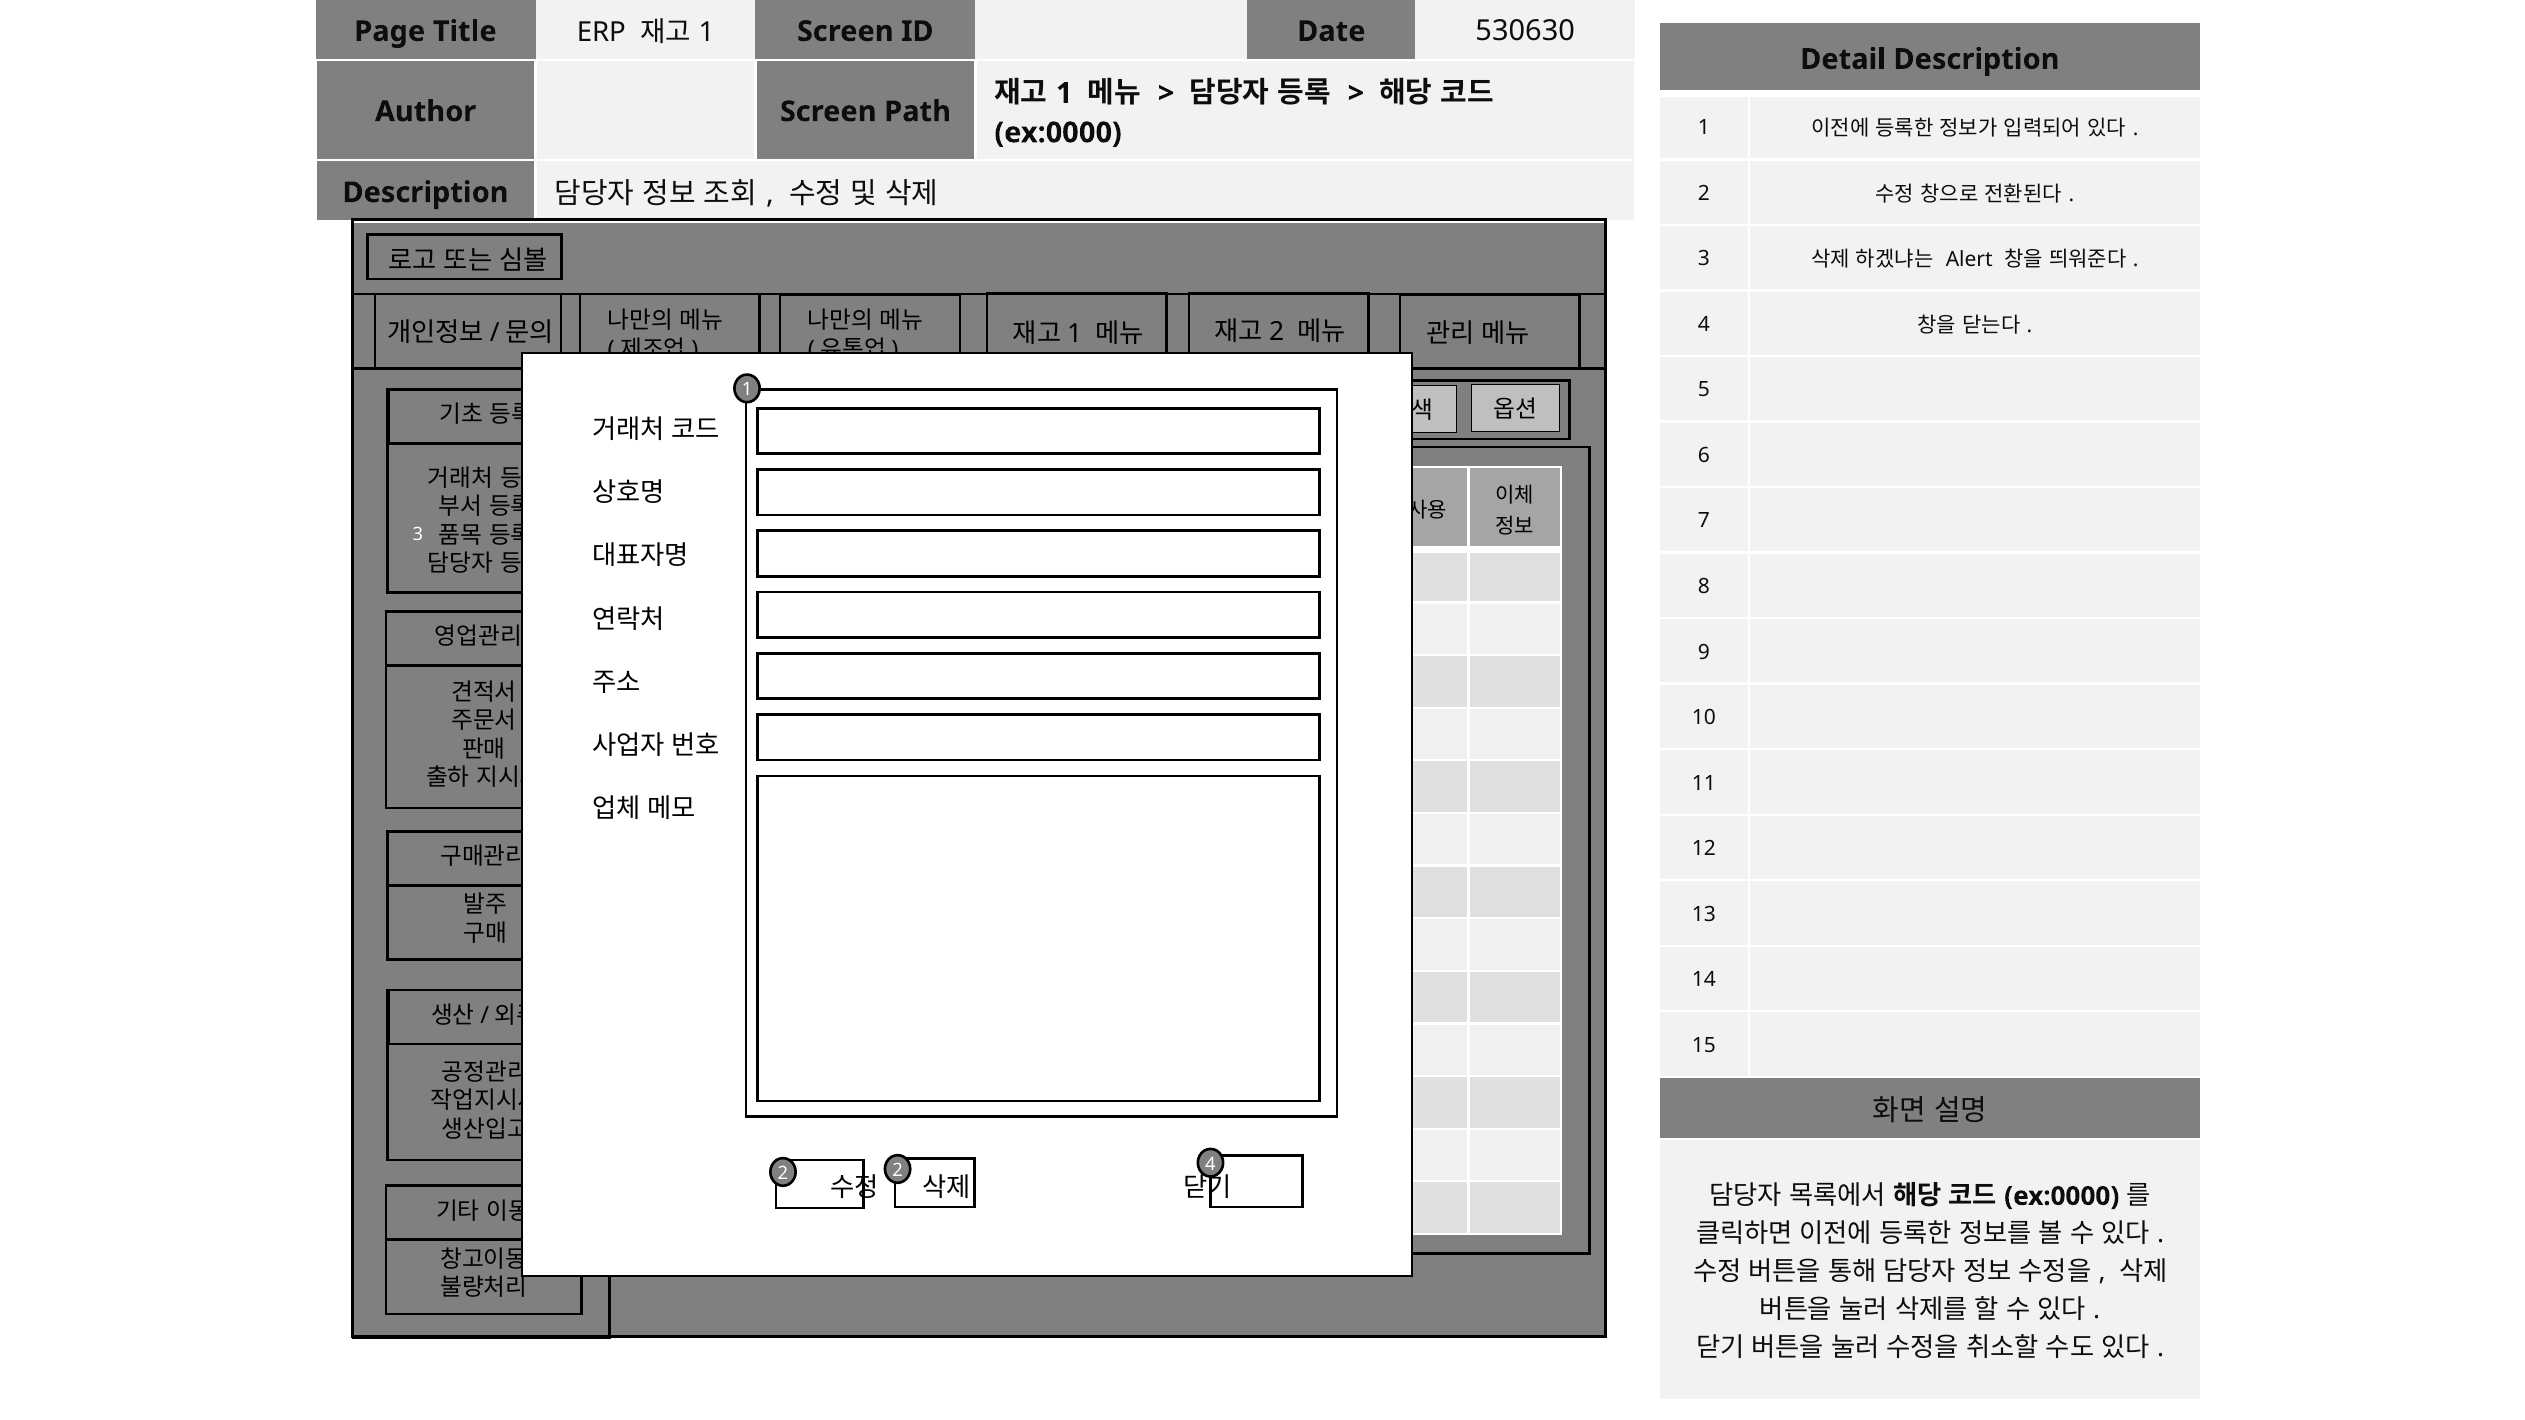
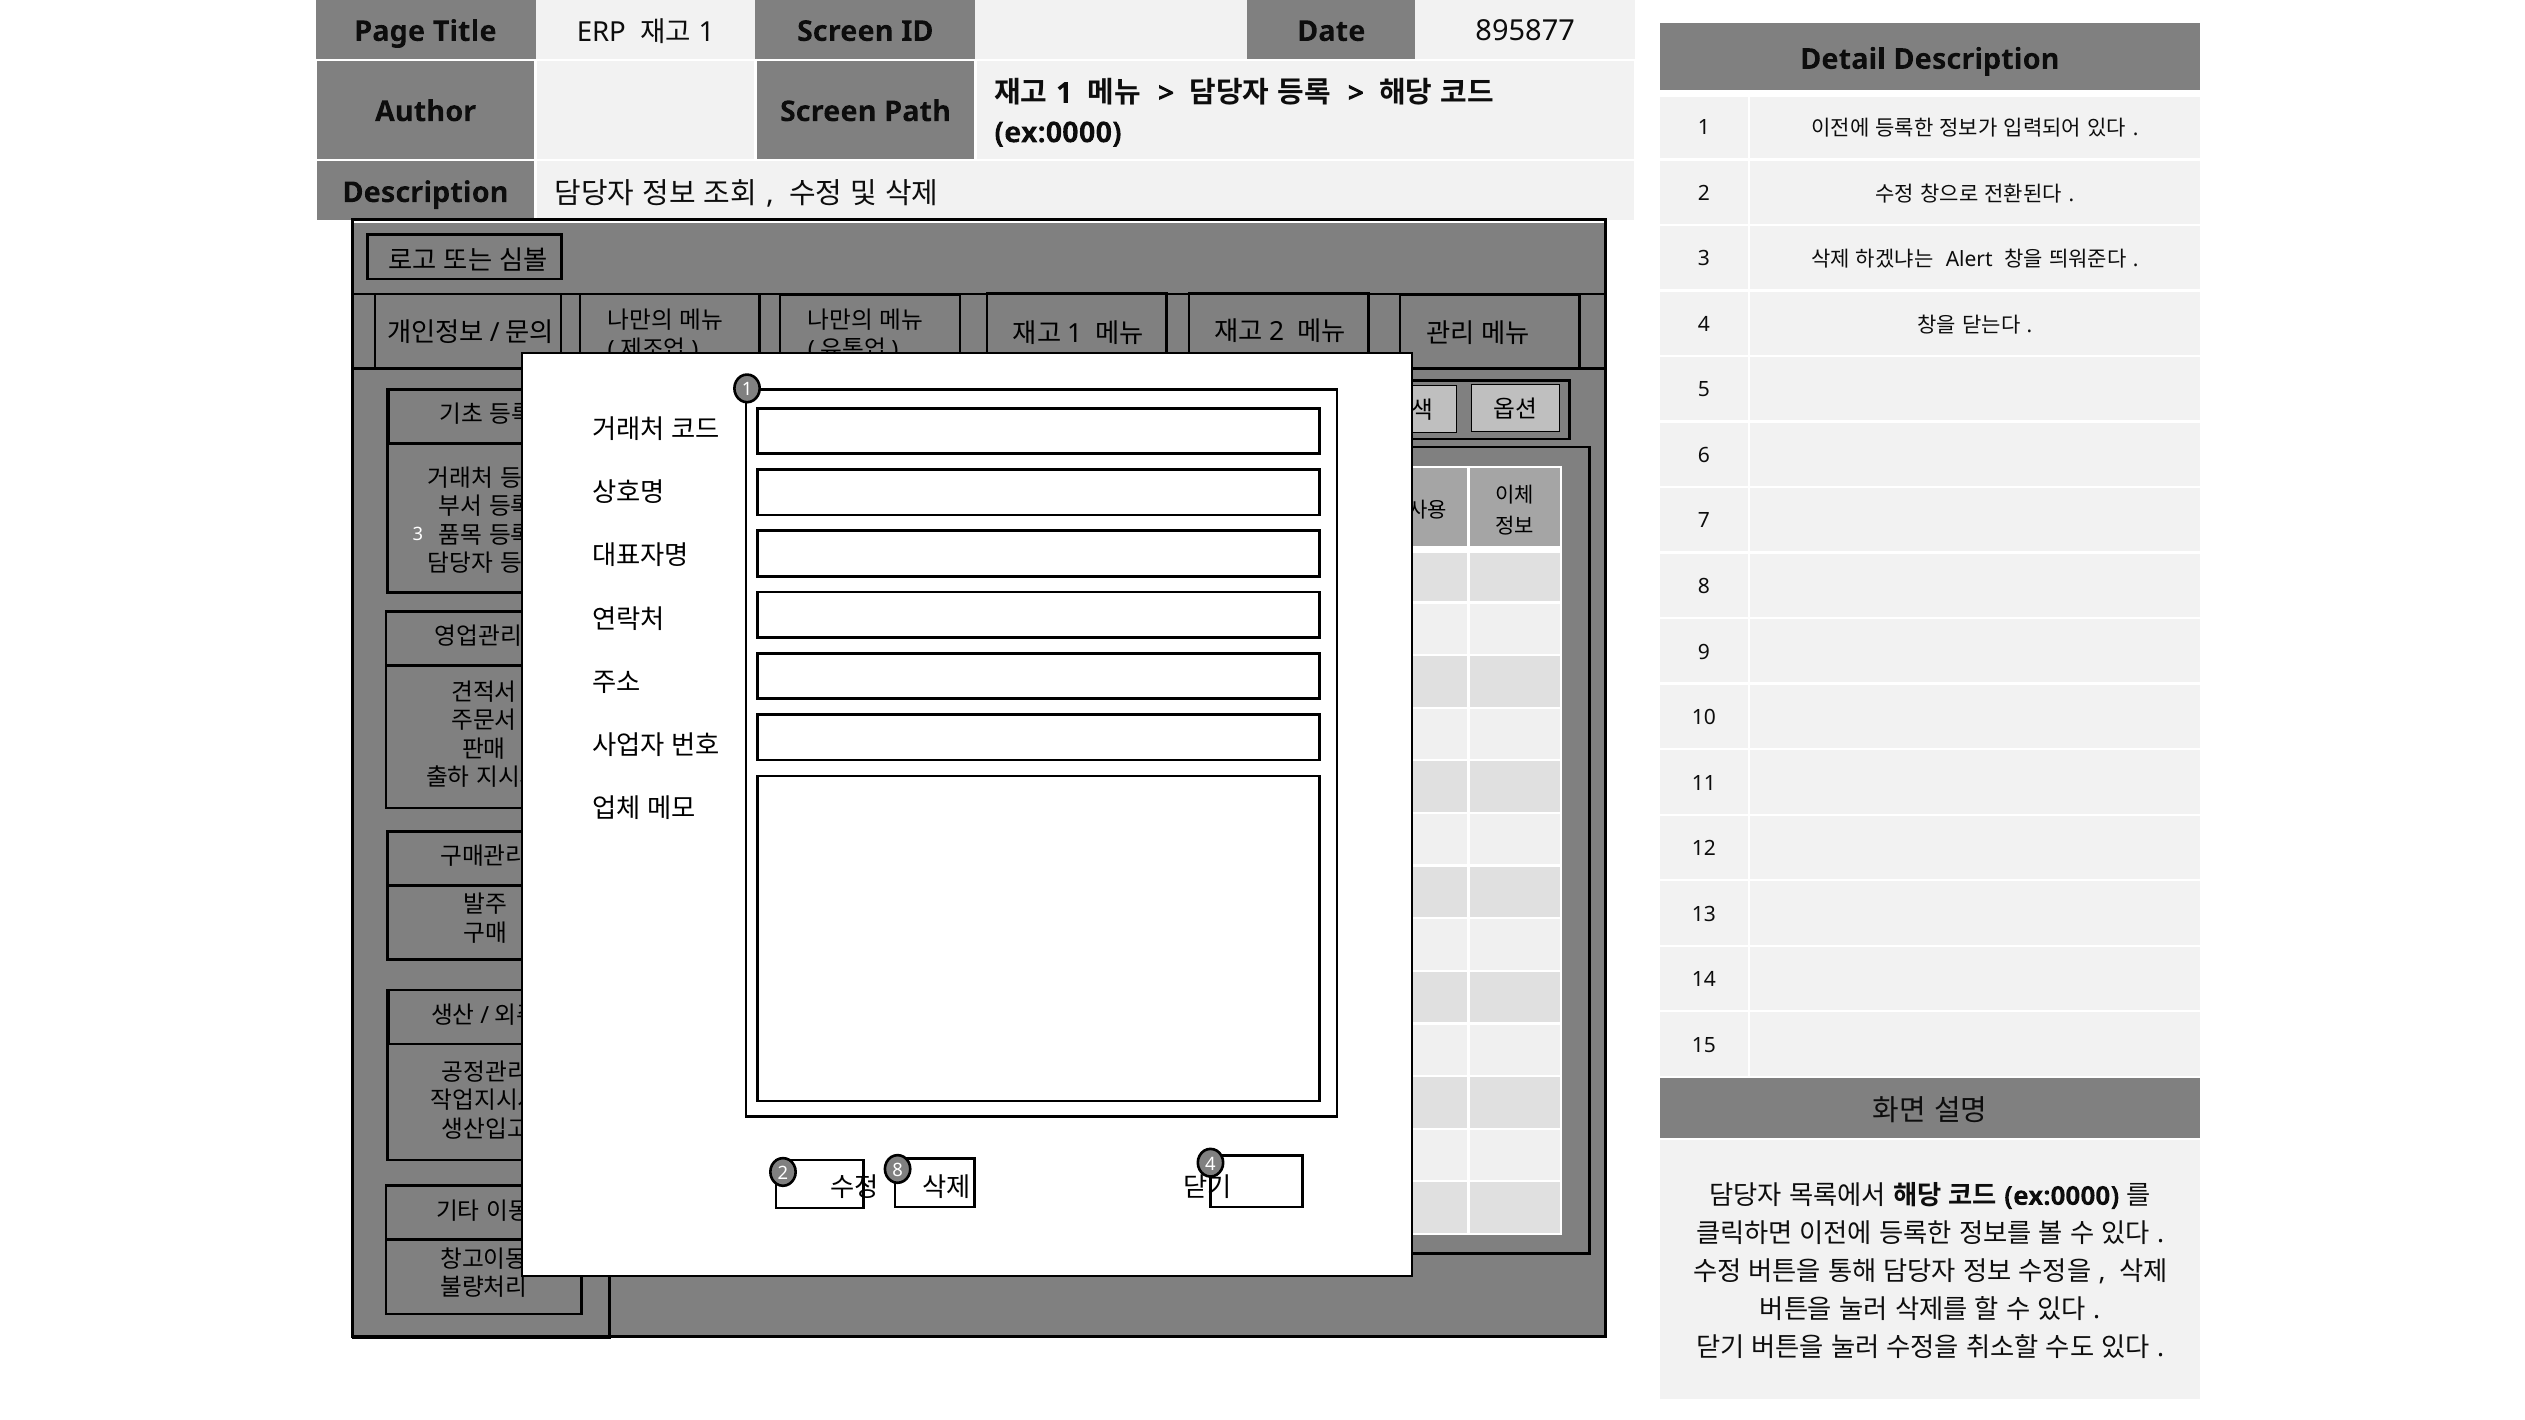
530630: 530630 -> 895877
2 at (898, 1170): 2 -> 8
